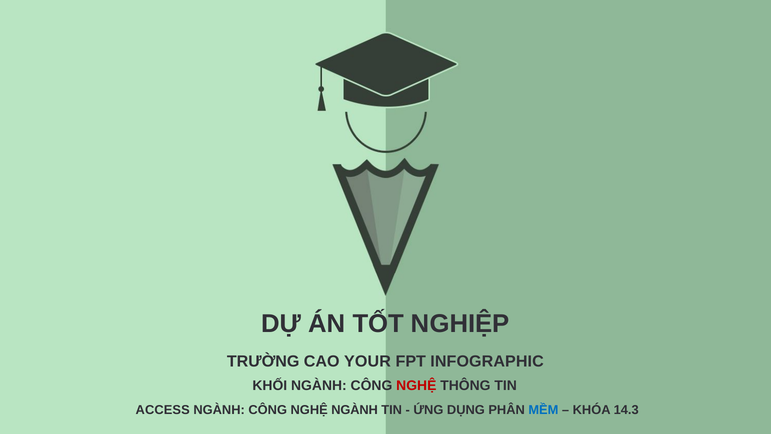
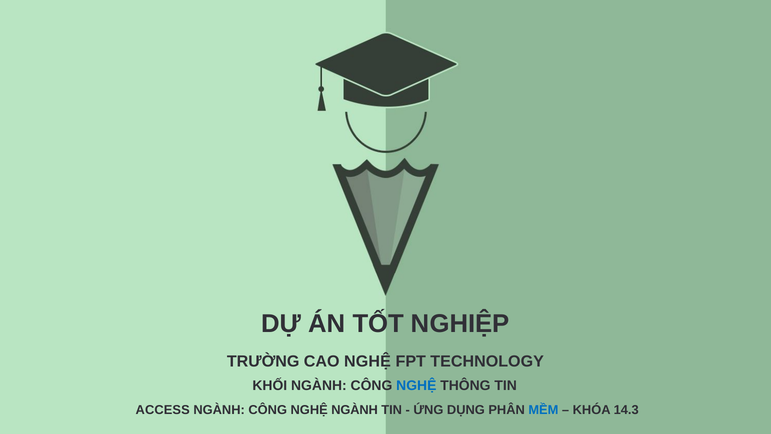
CAO YOUR: YOUR -> NGHỆ
INFOGRAPHIC: INFOGRAPHIC -> TECHNOLOGY
NGHỆ at (416, 386) colour: red -> blue
